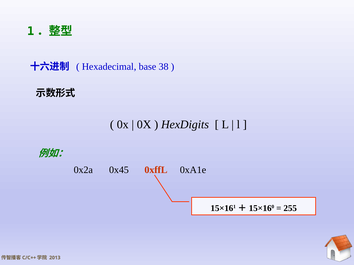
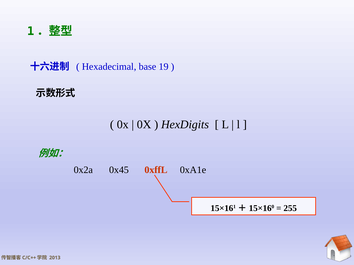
38: 38 -> 19
